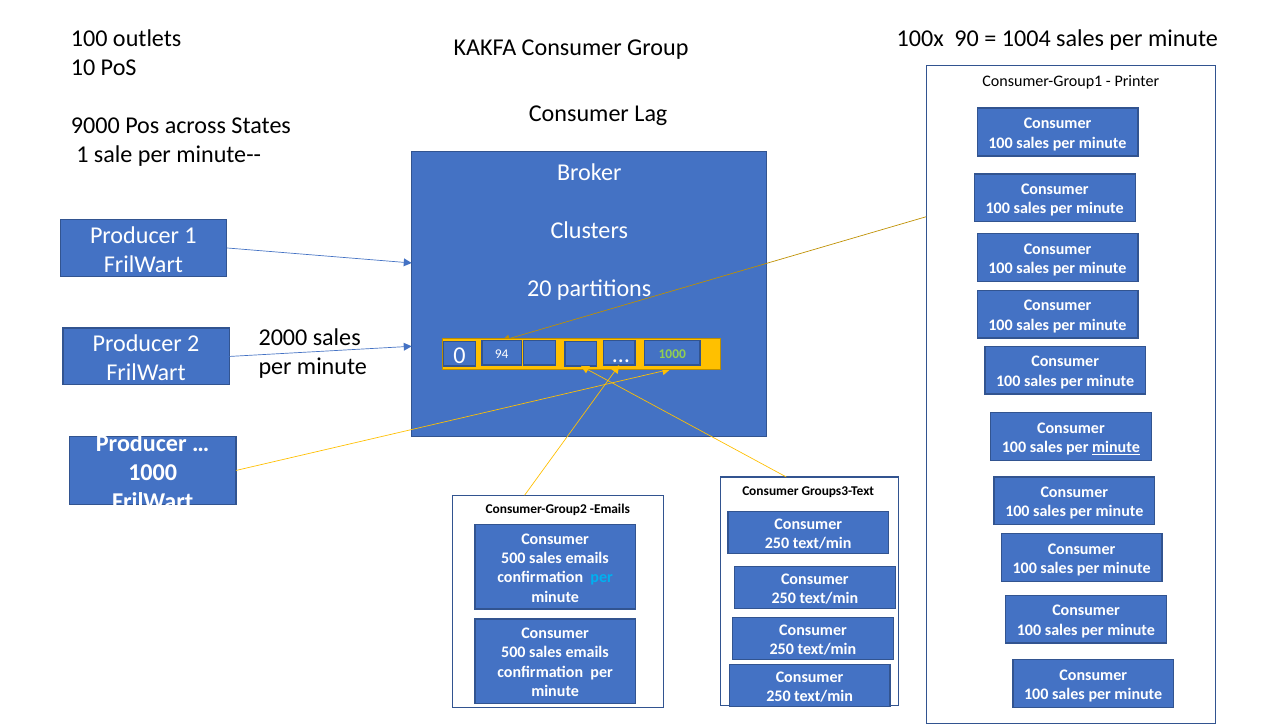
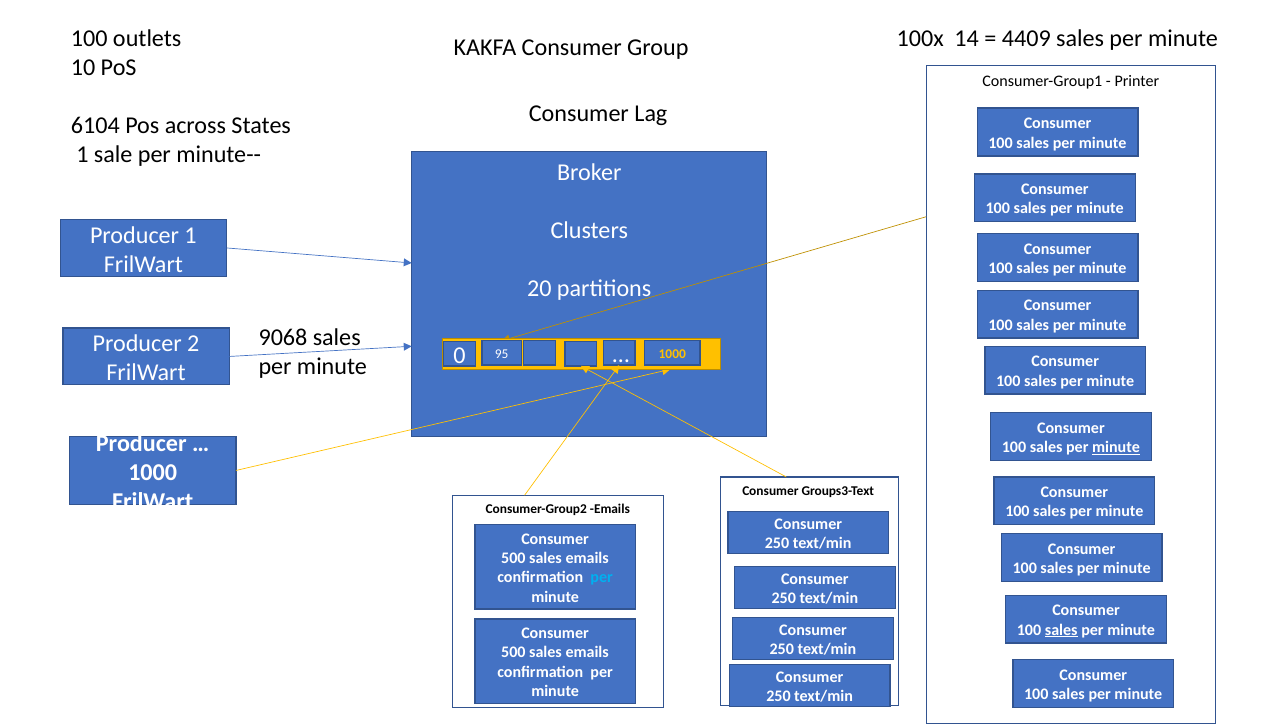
90: 90 -> 14
1004: 1004 -> 4409
9000: 9000 -> 6104
2000: 2000 -> 9068
94: 94 -> 95
1000 at (672, 354) colour: light green -> yellow
sales at (1061, 630) underline: none -> present
